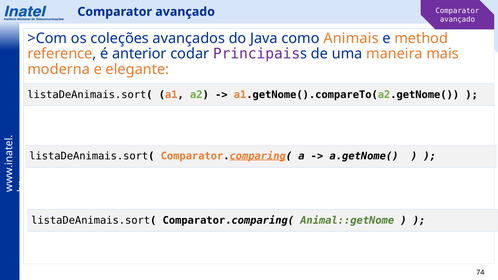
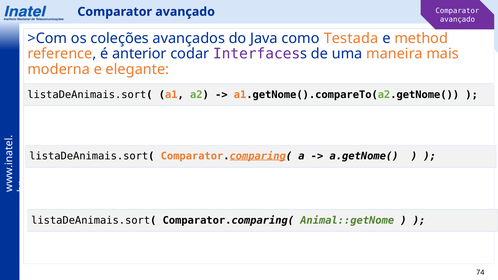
Animais: Animais -> Testada
Principais: Principais -> Interfaces
